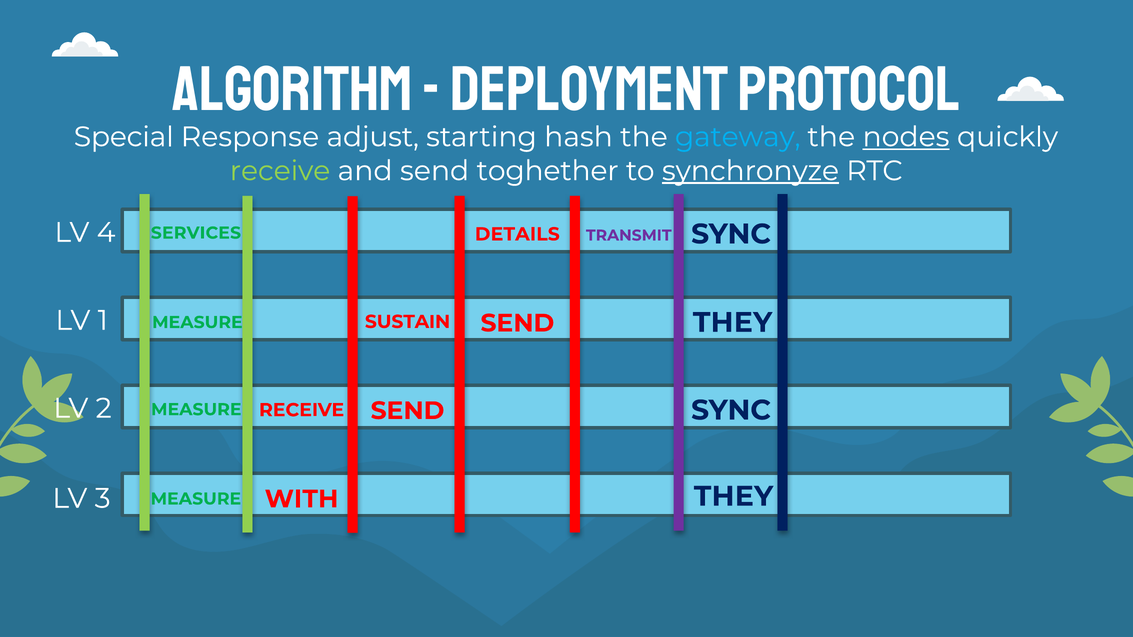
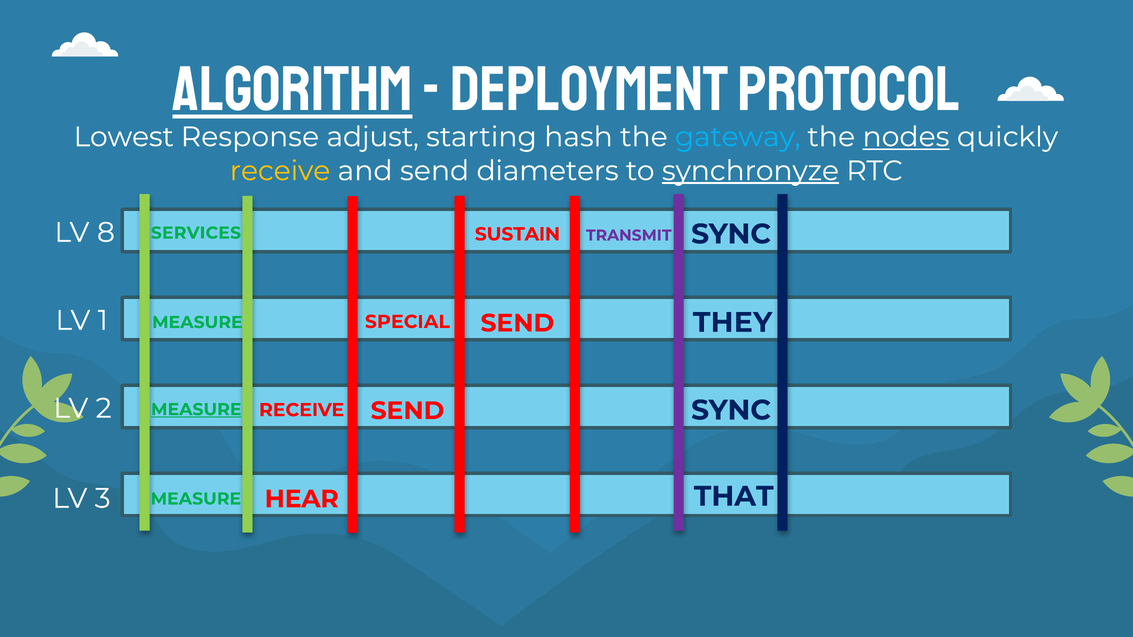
Algorithm underline: none -> present
Special: Special -> Lowest
receive at (280, 171) colour: light green -> yellow
toghether: toghether -> diameters
4: 4 -> 8
DETAILS: DETAILS -> SUSTAIN
SUSTAIN: SUSTAIN -> SPECIAL
MEASURE at (196, 410) underline: none -> present
THEY at (734, 497): THEY -> THAT
WITH: WITH -> HEAR
